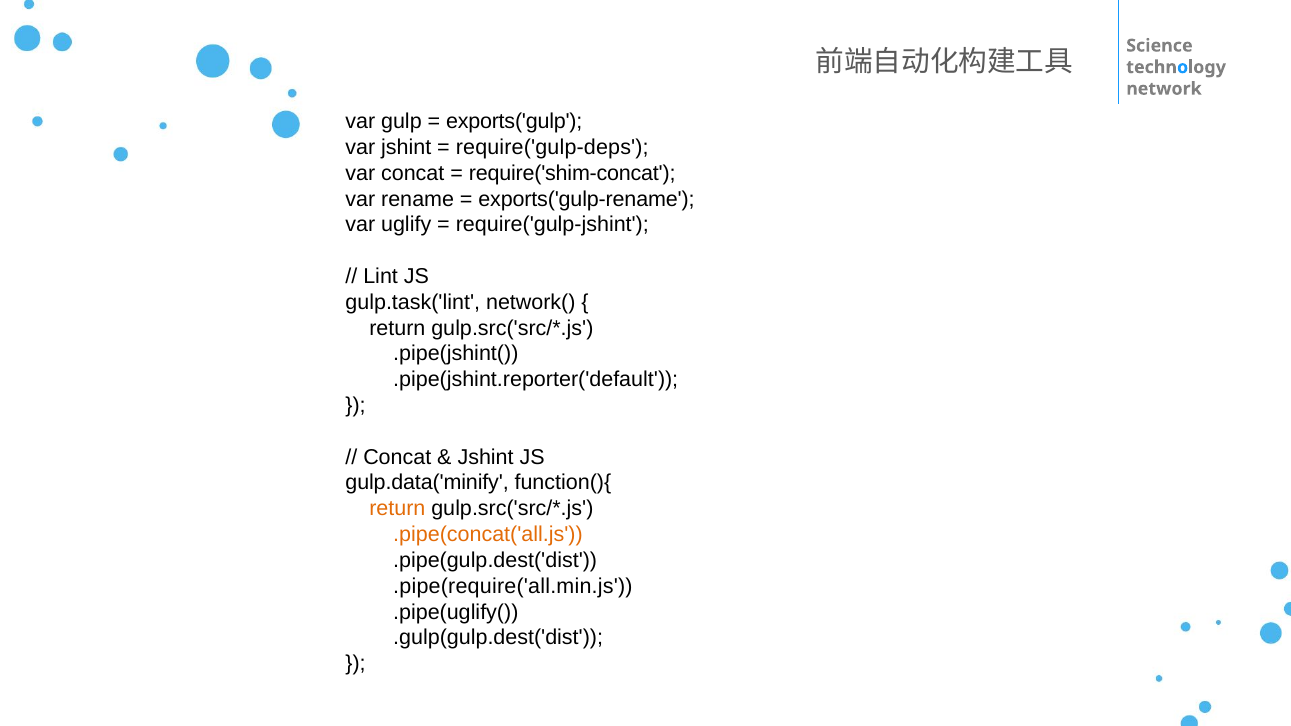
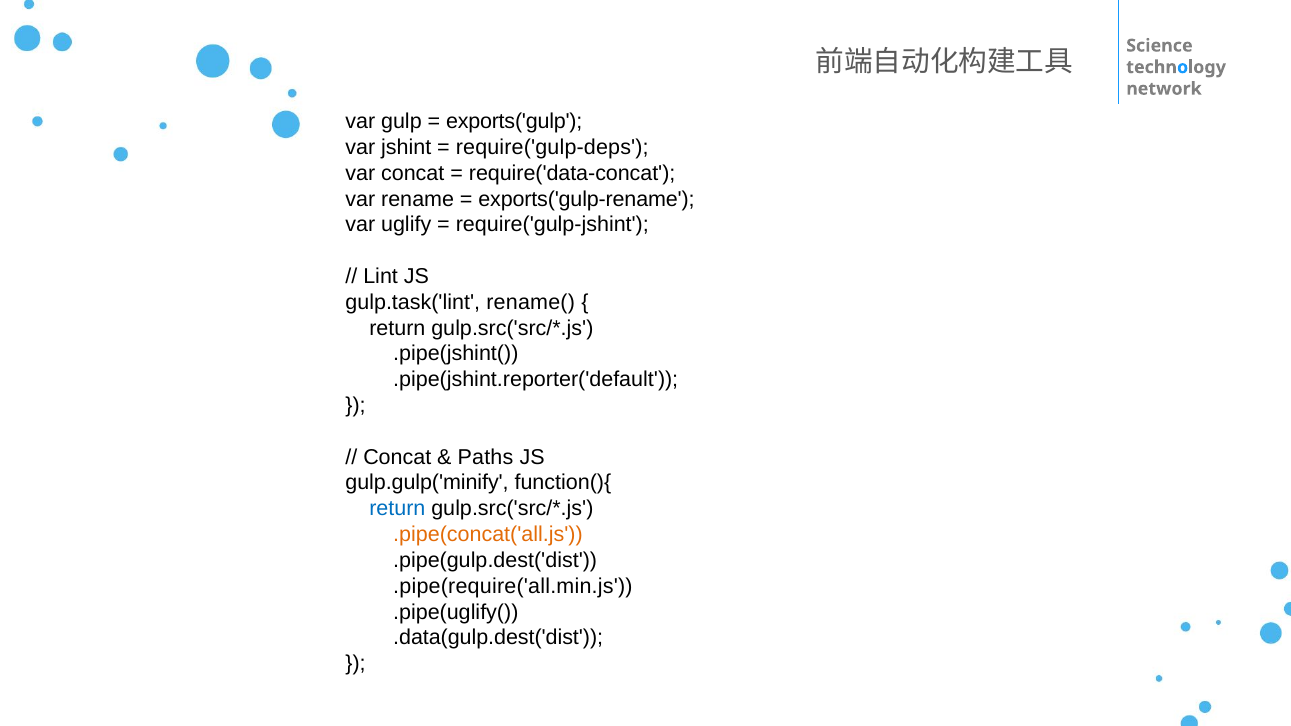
require('shim-concat: require('shim-concat -> require('data-concat
network(: network( -> rename(
Jshint at (486, 457): Jshint -> Paths
gulp.data('minify: gulp.data('minify -> gulp.gulp('minify
return at (397, 509) colour: orange -> blue
.gulp(gulp.dest('dist: .gulp(gulp.dest('dist -> .data(gulp.dest('dist
